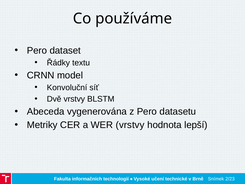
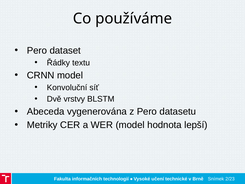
WER vrstvy: vrstvy -> model
